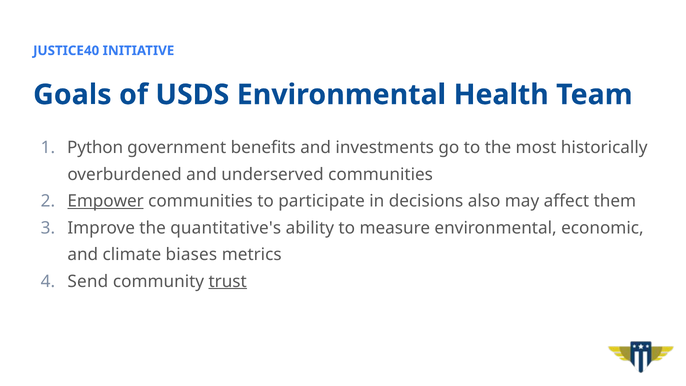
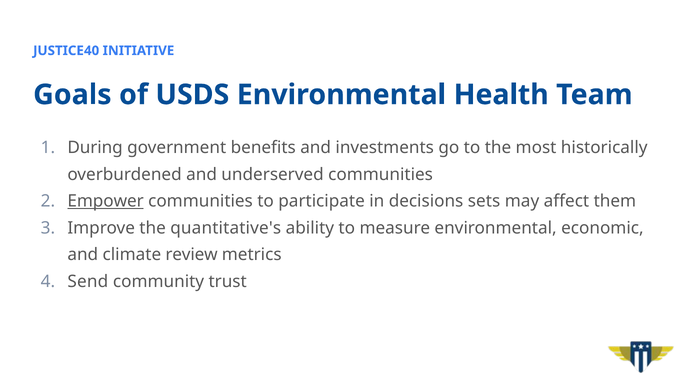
Python: Python -> During
also: also -> sets
biases: biases -> review
trust underline: present -> none
